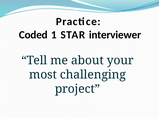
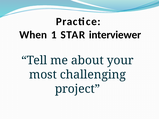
Coded: Coded -> When
